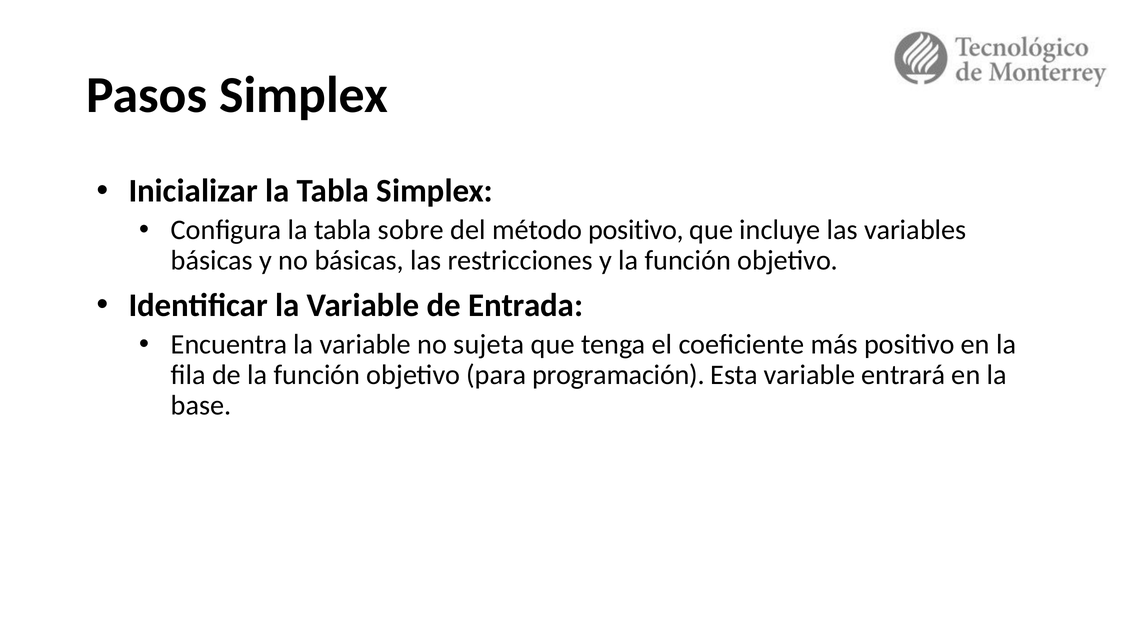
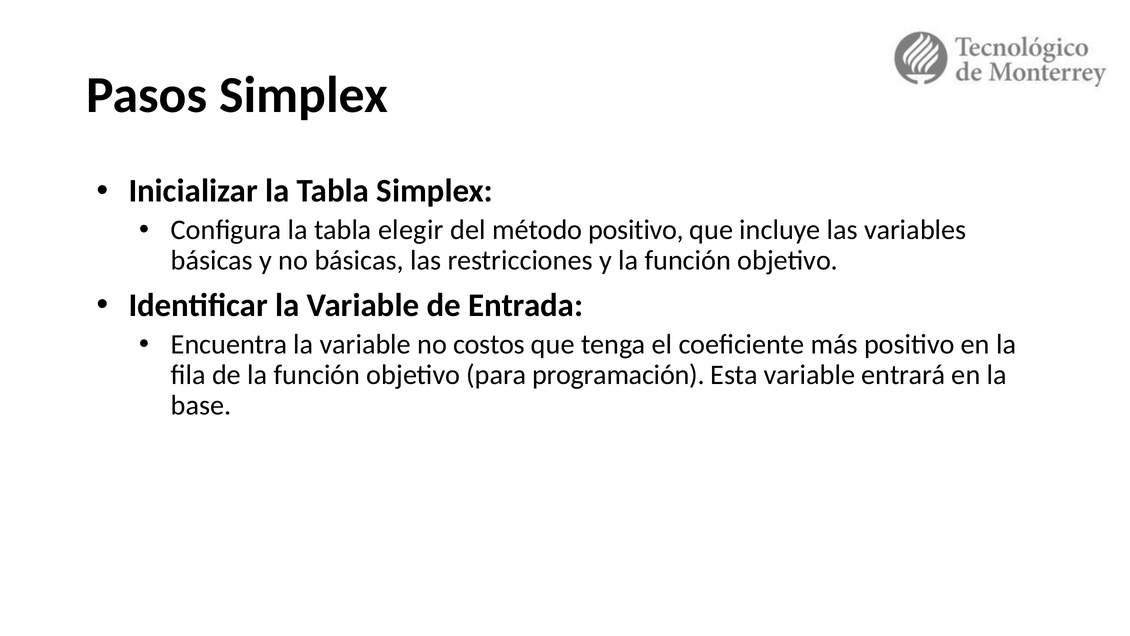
sobre: sobre -> elegir
sujeta: sujeta -> costos
